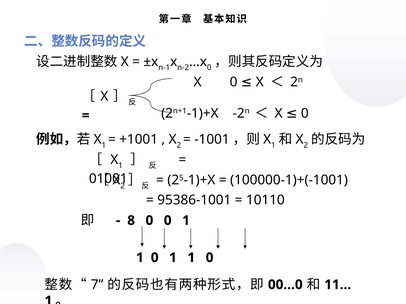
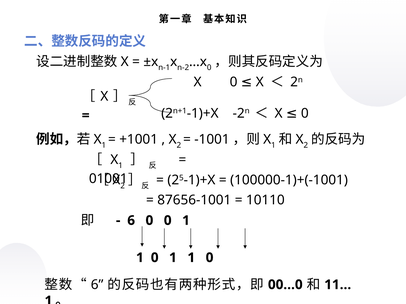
95386-1001: 95386-1001 -> 87656-1001
8 at (131, 221): 8 -> 6
7 at (97, 285): 7 -> 6
